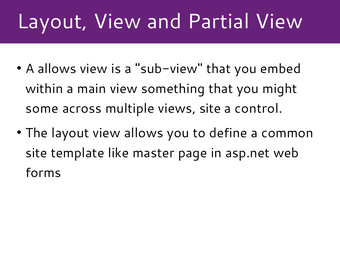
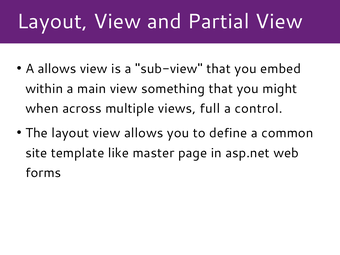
some: some -> when
views site: site -> full
